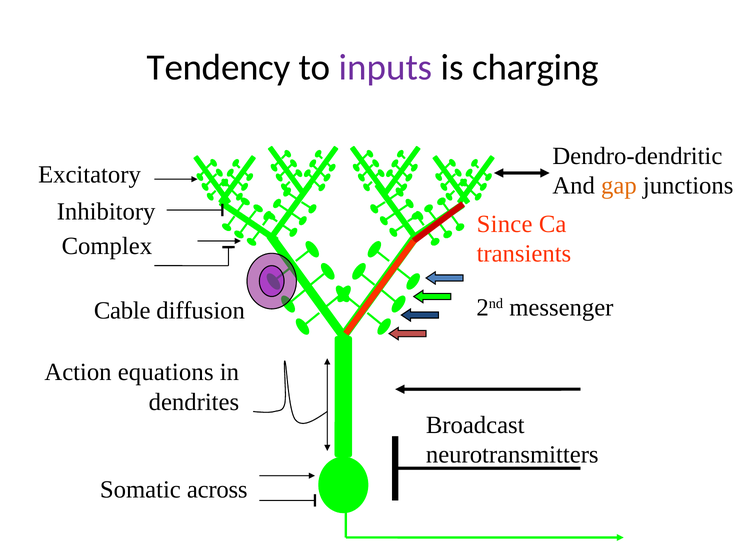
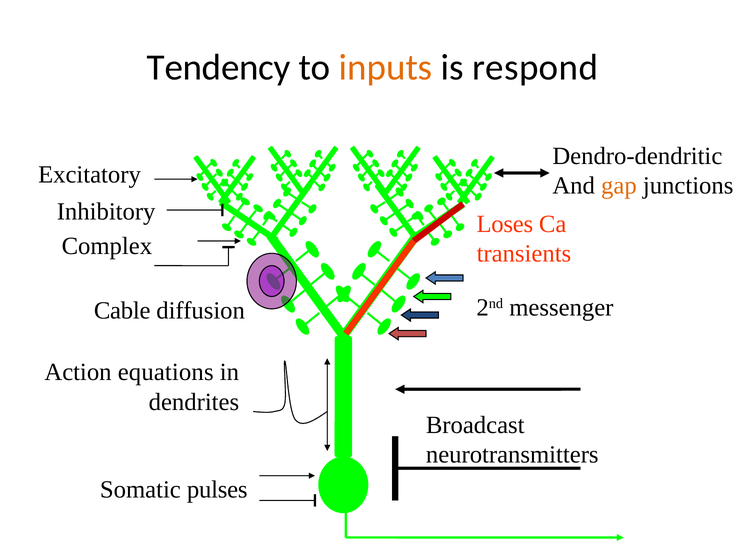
inputs colour: purple -> orange
charging: charging -> respond
Since: Since -> Loses
across: across -> pulses
